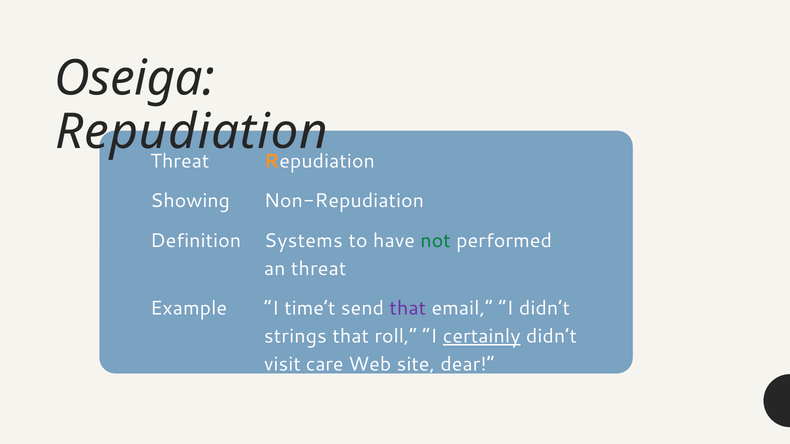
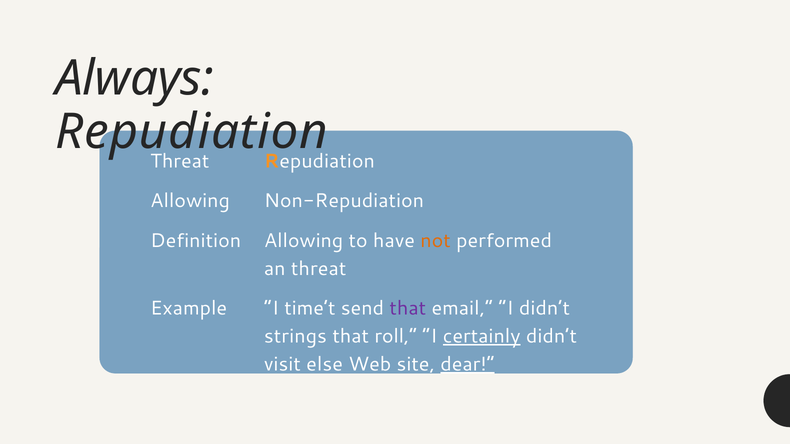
Oseiga: Oseiga -> Always
Showing at (190, 201): Showing -> Allowing
Definition Systems: Systems -> Allowing
not colour: green -> orange
care: care -> else
dear underline: none -> present
